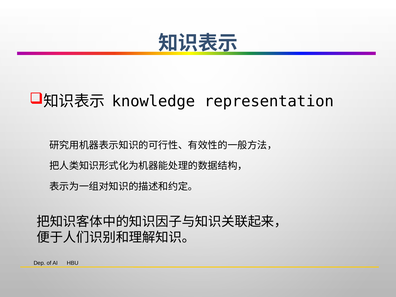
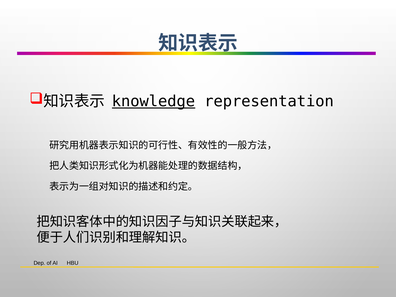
knowledge underline: none -> present
